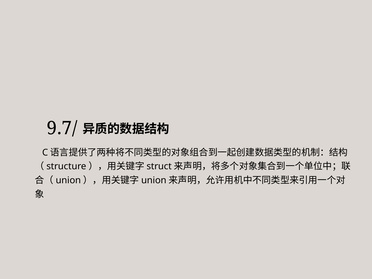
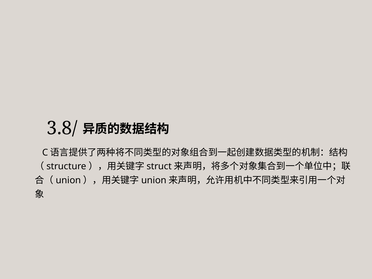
9.7/: 9.7/ -> 3.8/
